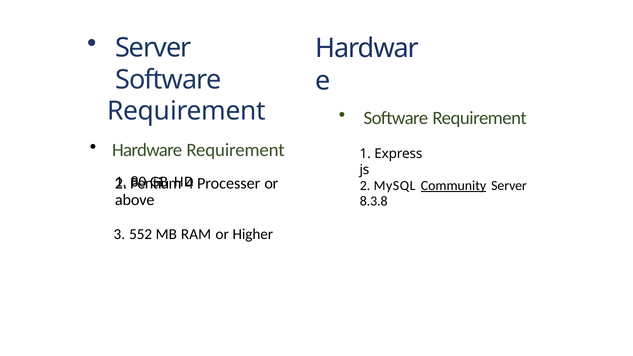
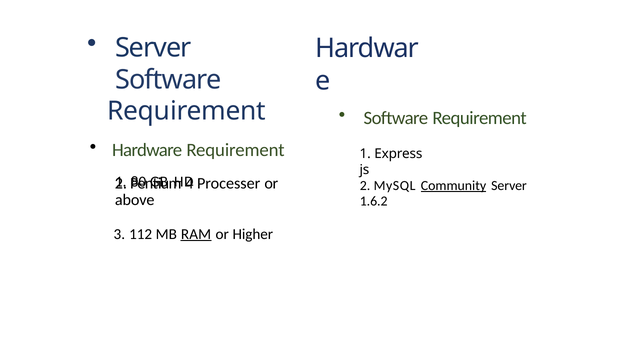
8.3.8: 8.3.8 -> 1.6.2
552: 552 -> 112
RAM underline: none -> present
